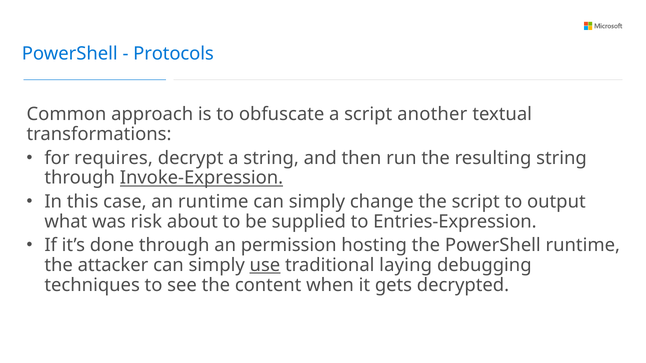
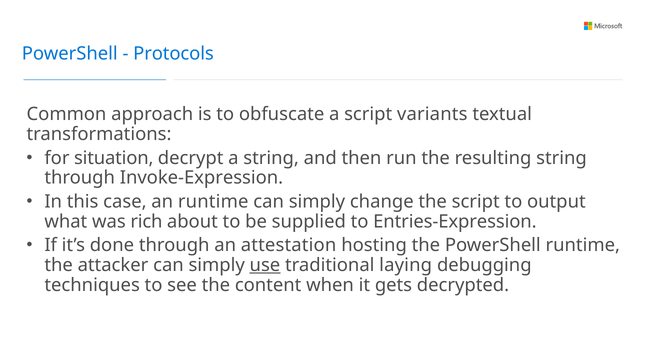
another: another -> variants
requires: requires -> situation
Invoke-Expression underline: present -> none
risk: risk -> rich
permission: permission -> attestation
